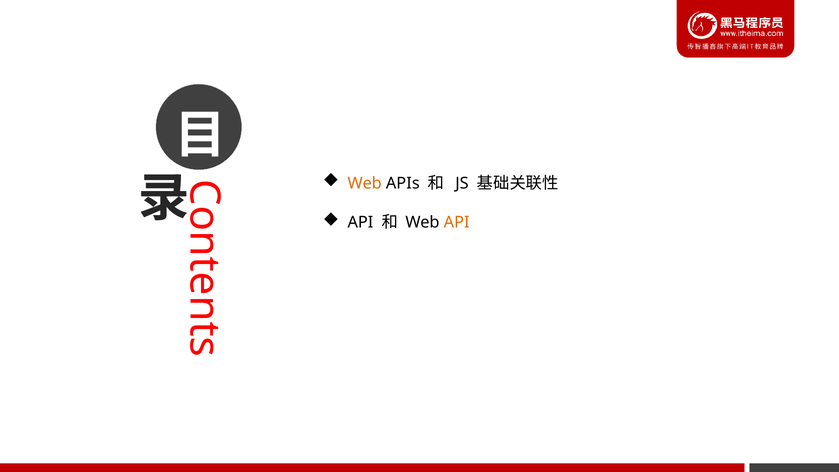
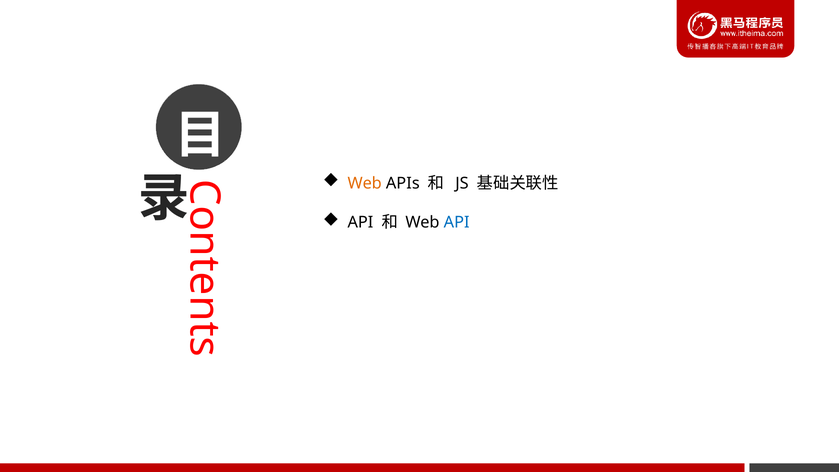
API at (457, 222) colour: orange -> blue
